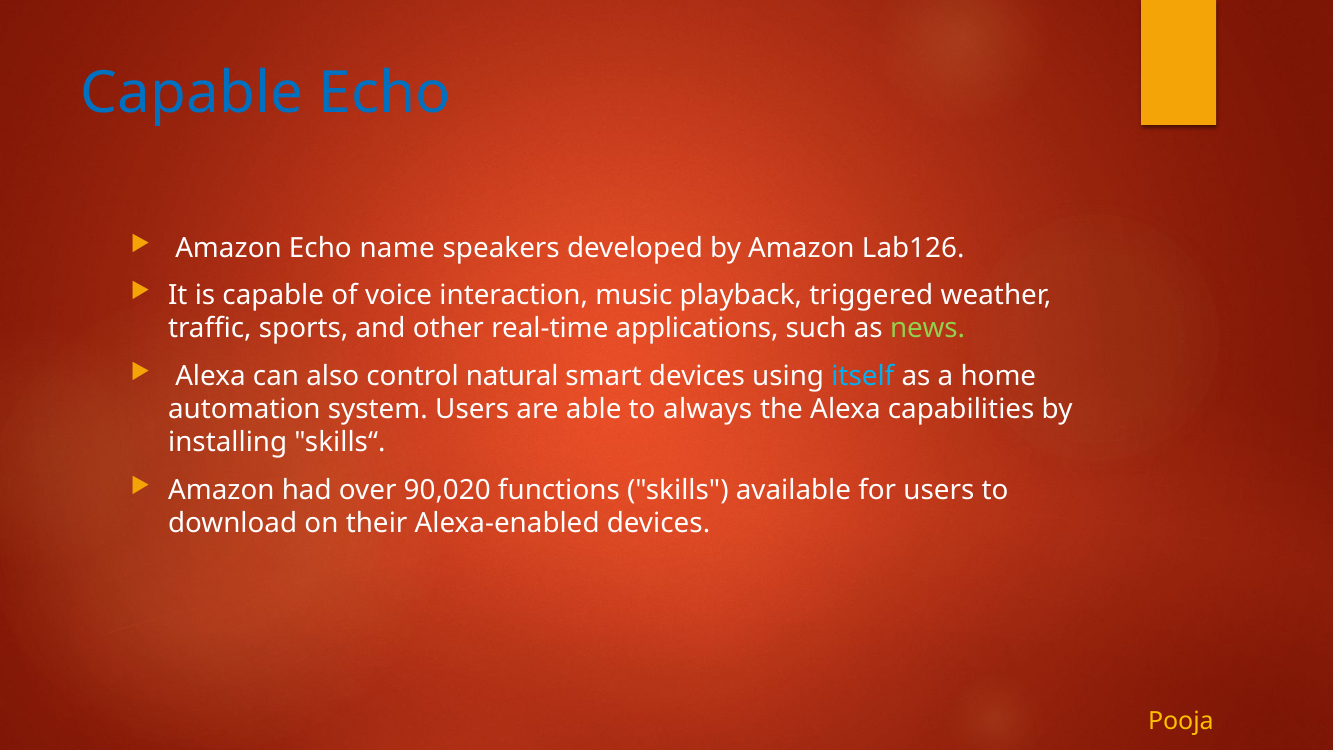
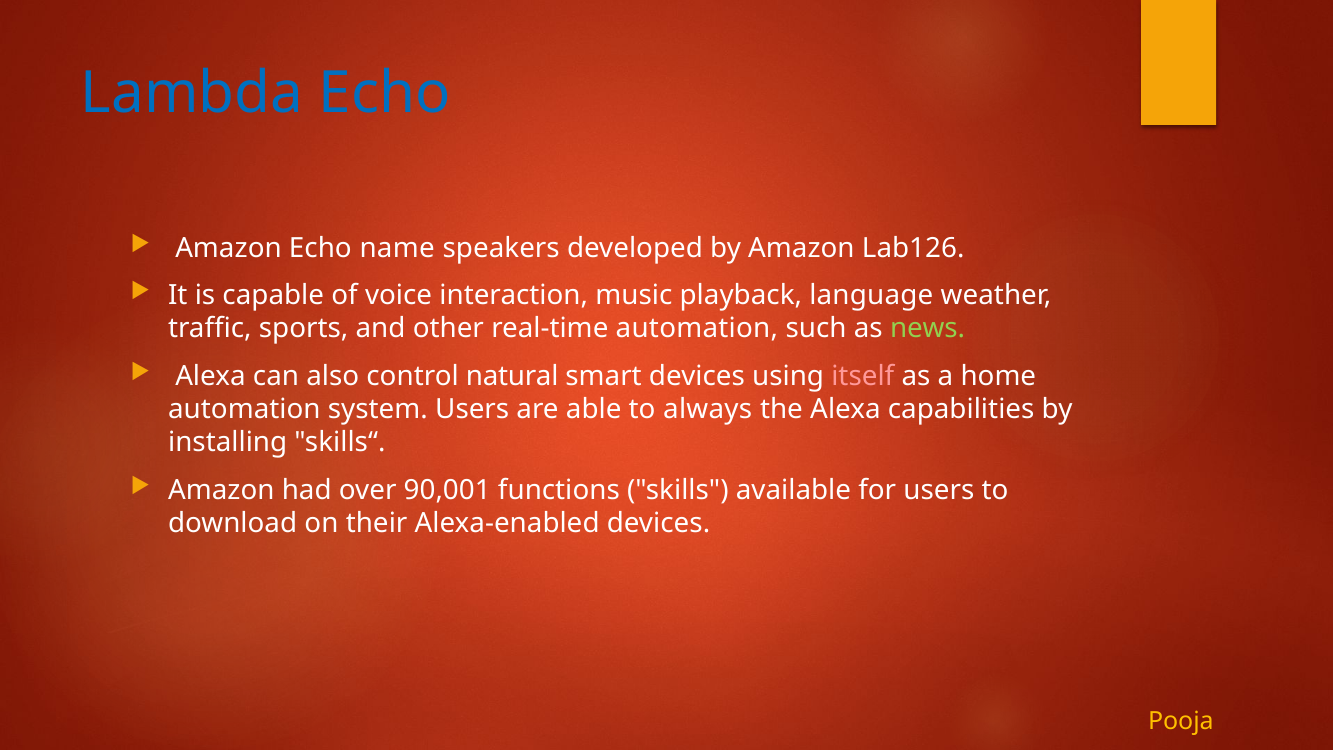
Capable at (192, 94): Capable -> Lambda
triggered: triggered -> language
real-time applications: applications -> automation
itself colour: light blue -> pink
90,020: 90,020 -> 90,001
